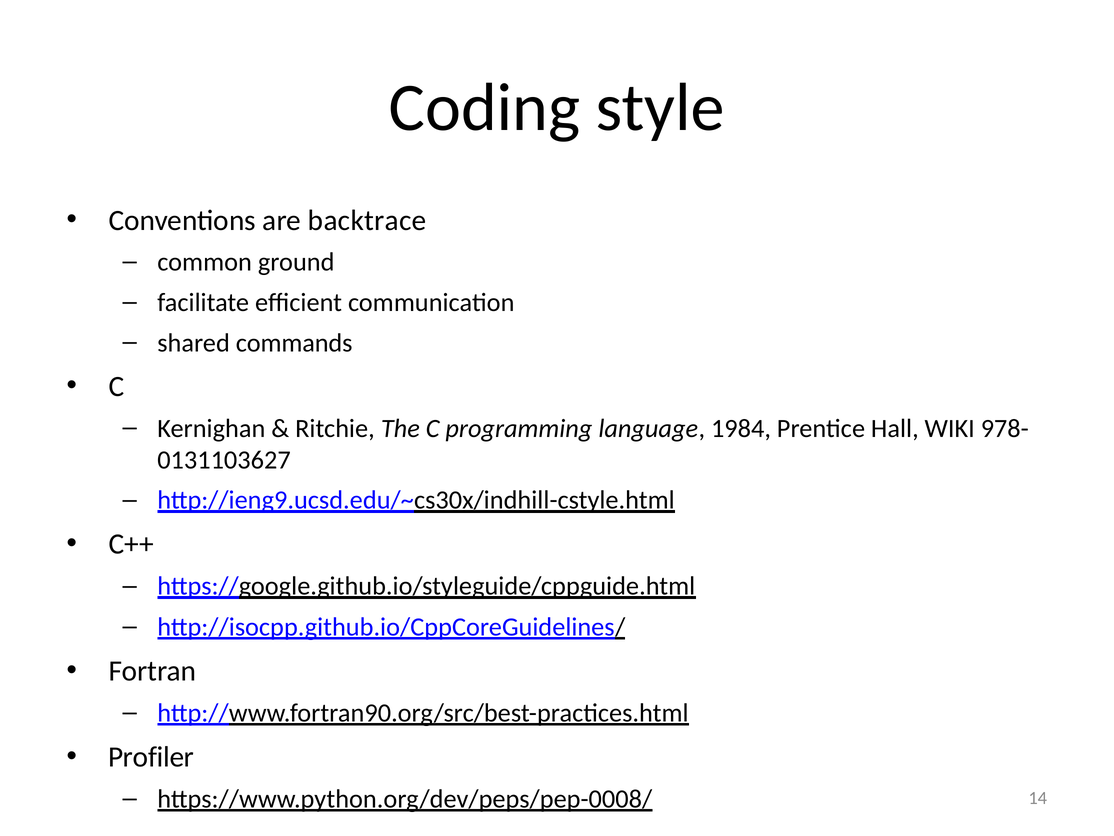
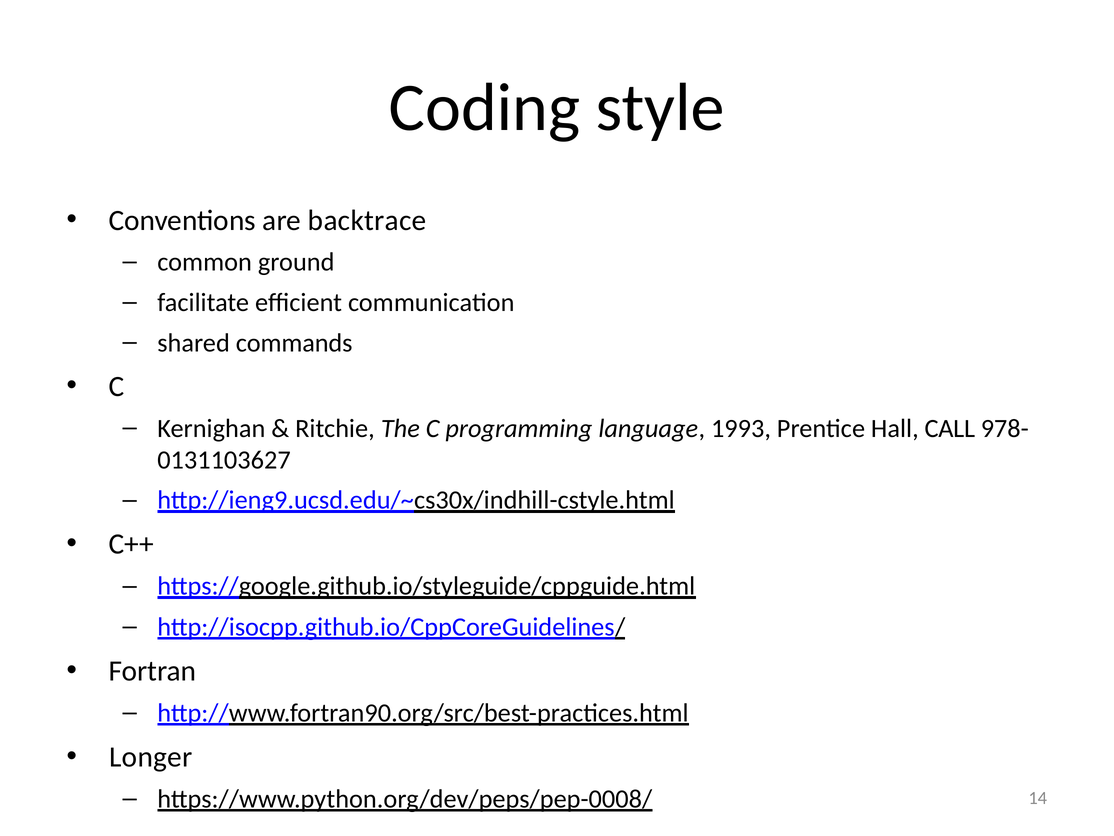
1984: 1984 -> 1993
WIKI: WIKI -> CALL
Profiler: Profiler -> Longer
